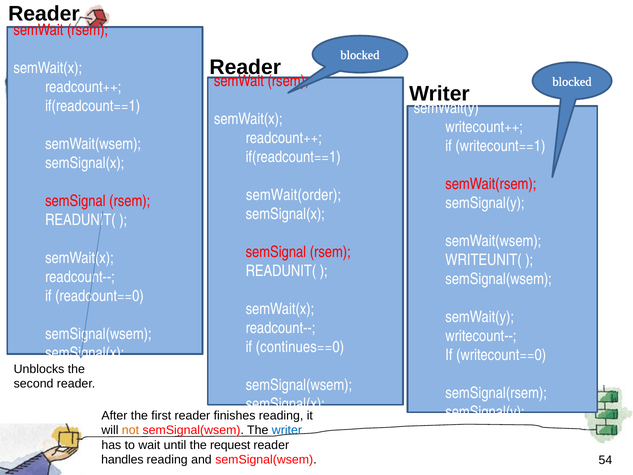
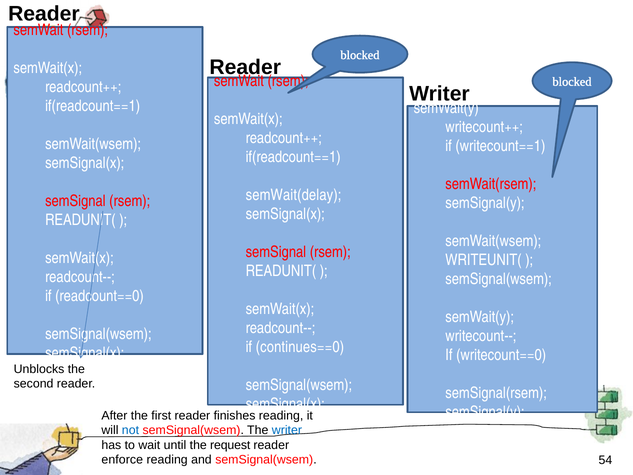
semWait(order: semWait(order -> semWait(delay
not colour: orange -> blue
handles: handles -> enforce
